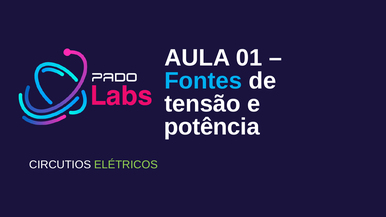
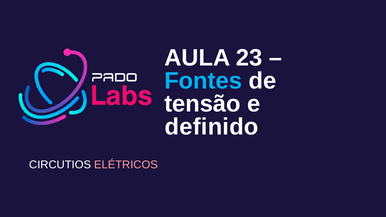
01: 01 -> 23
potência: potência -> definido
ELÉTRICOS colour: light green -> pink
